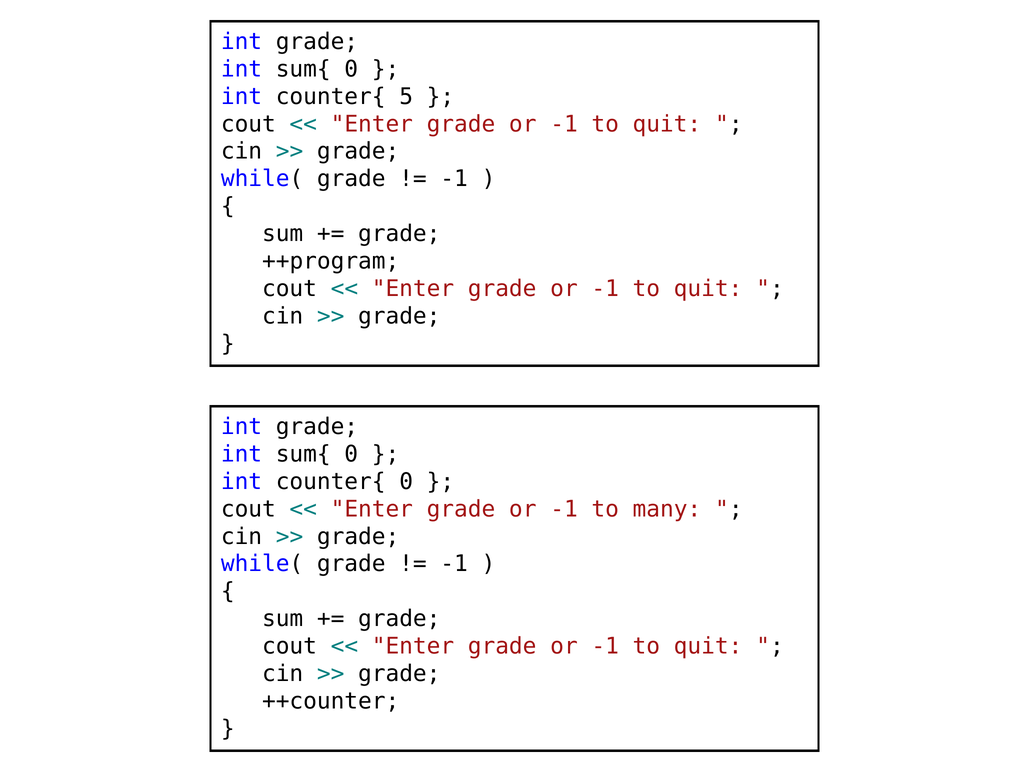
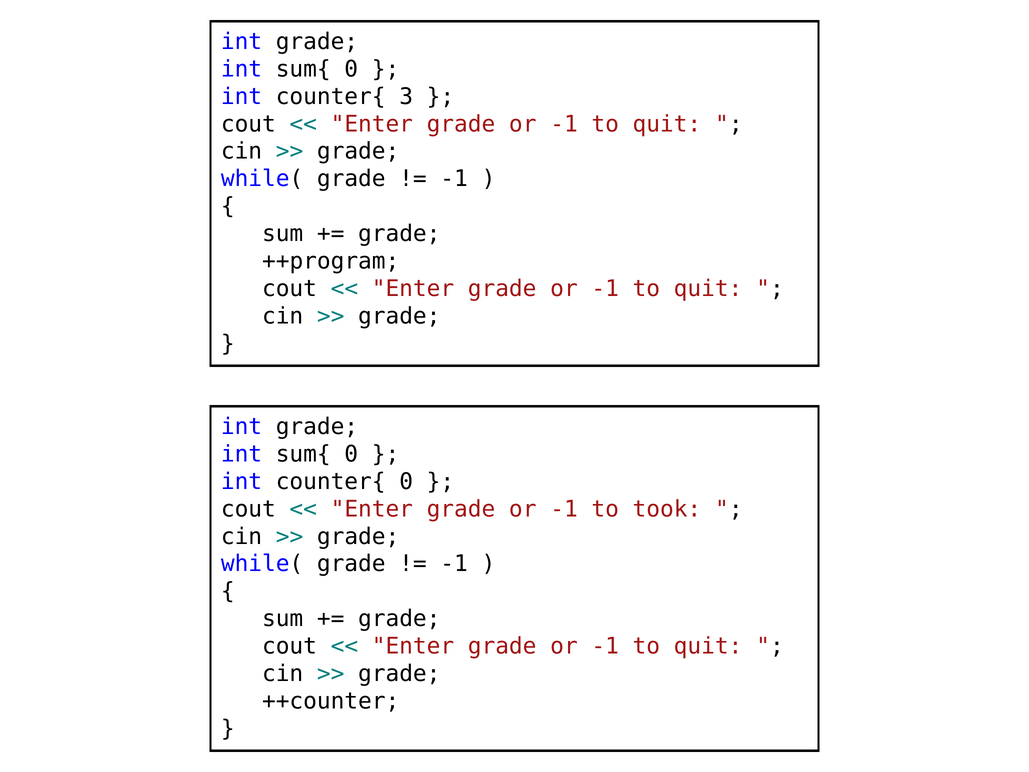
5: 5 -> 3
many: many -> took
